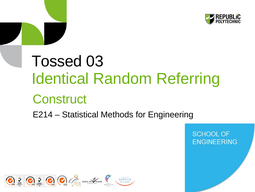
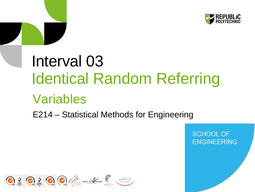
Tossed: Tossed -> Interval
Construct: Construct -> Variables
